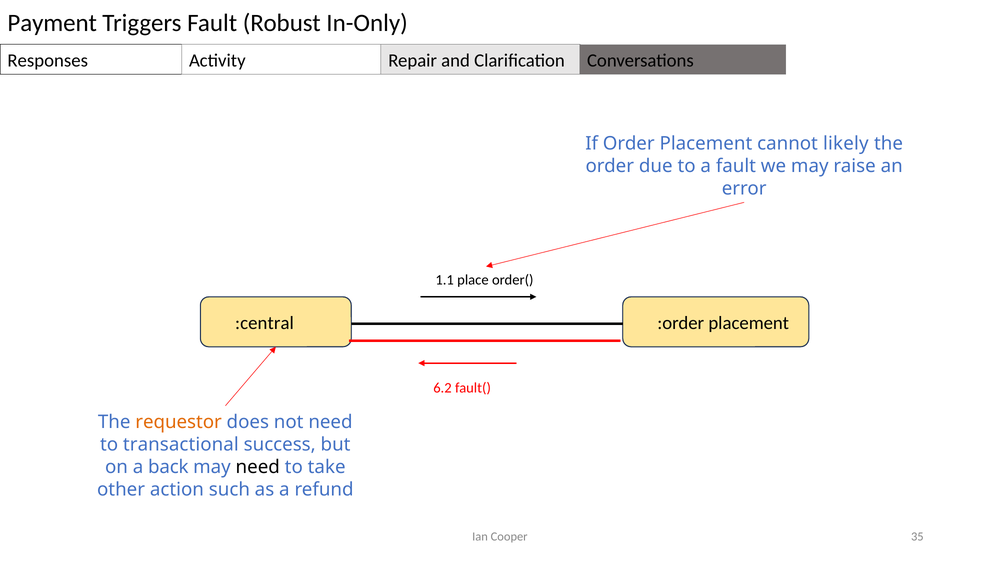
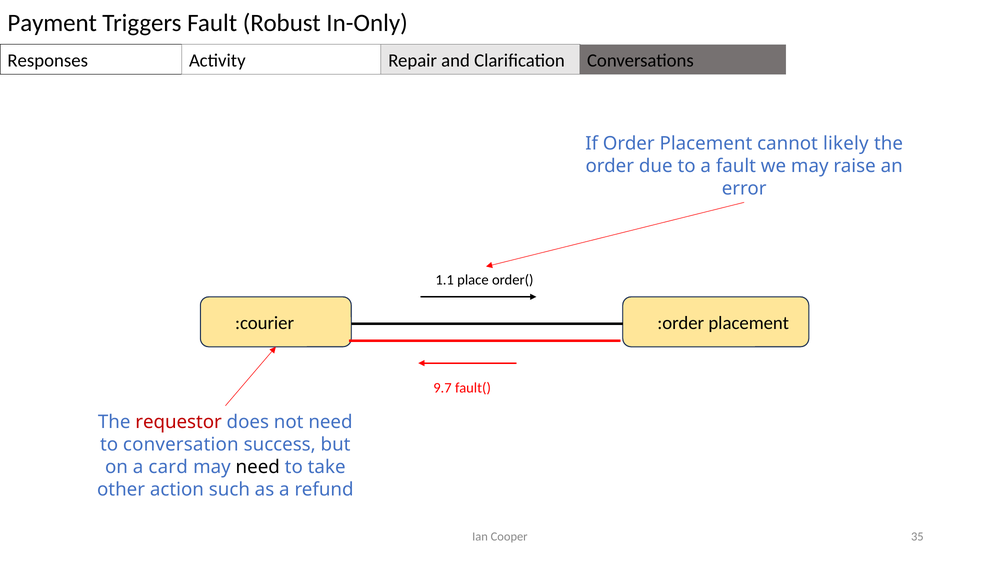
:central: :central -> :courier
6.2: 6.2 -> 9.7
requestor colour: orange -> red
transactional: transactional -> conversation
back: back -> card
